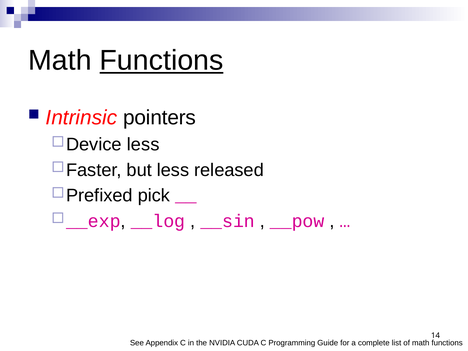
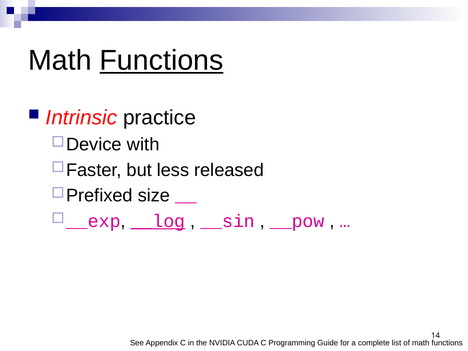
pointers: pointers -> practice
less at (143, 145): less -> with
pick: pick -> size
__log underline: none -> present
